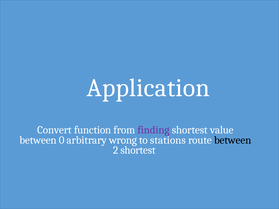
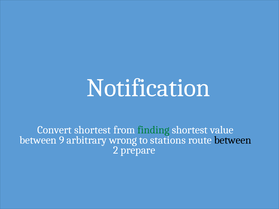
Application: Application -> Notification
Convert function: function -> shortest
finding colour: purple -> green
0: 0 -> 9
2 shortest: shortest -> prepare
